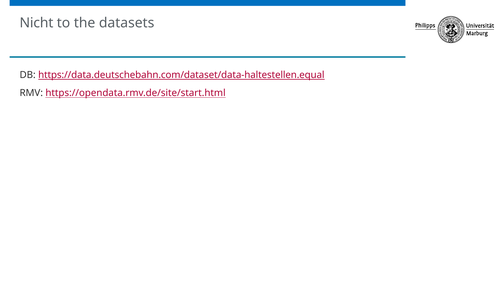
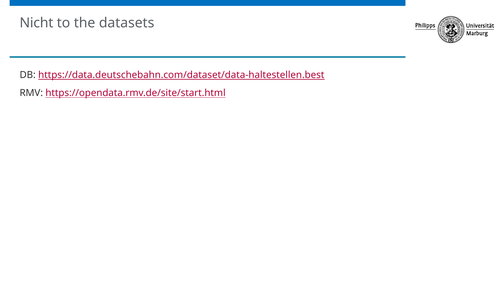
https://data.deutschebahn.com/dataset/data-haltestellen.equal: https://data.deutschebahn.com/dataset/data-haltestellen.equal -> https://data.deutschebahn.com/dataset/data-haltestellen.best
